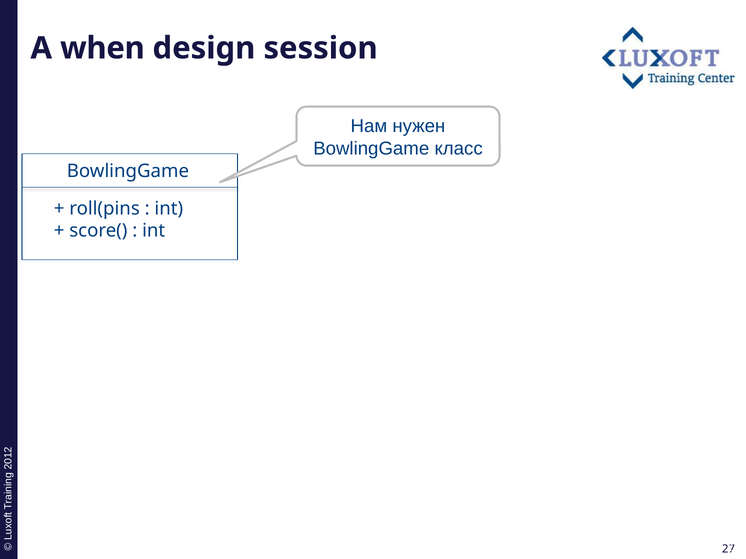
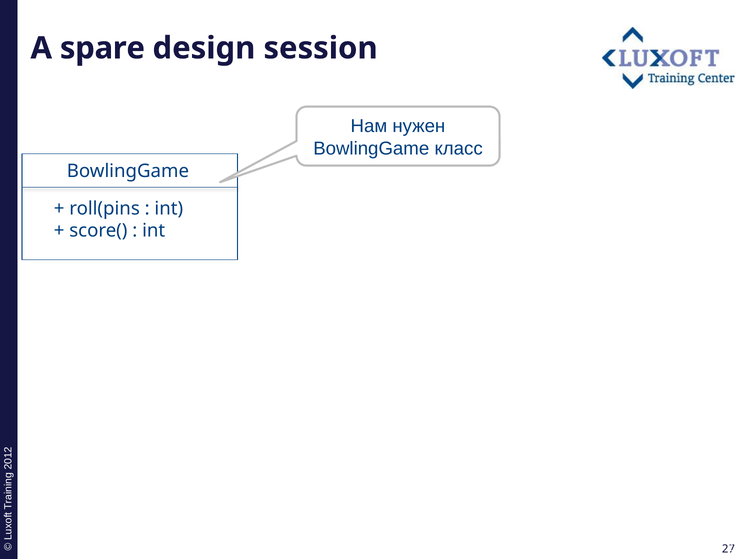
when: when -> spare
